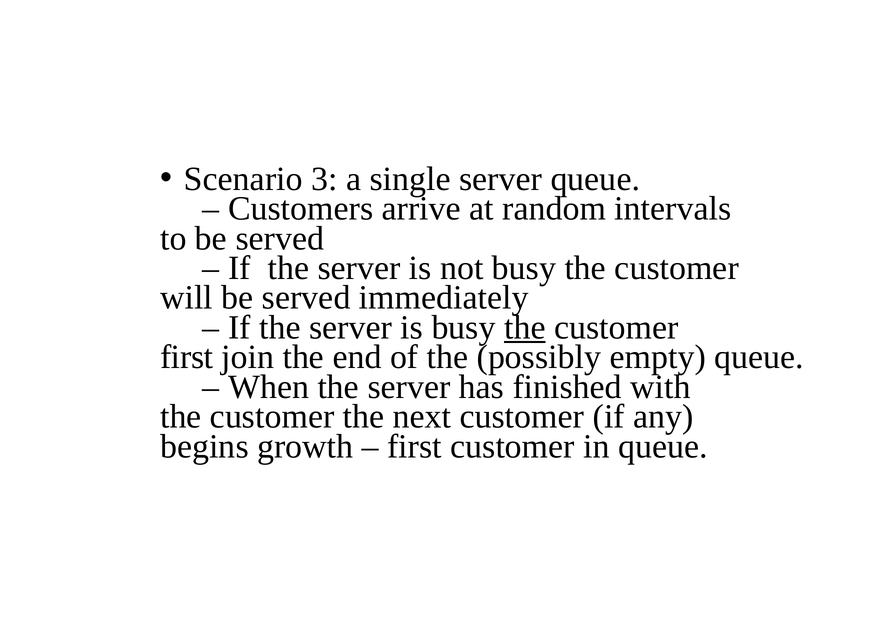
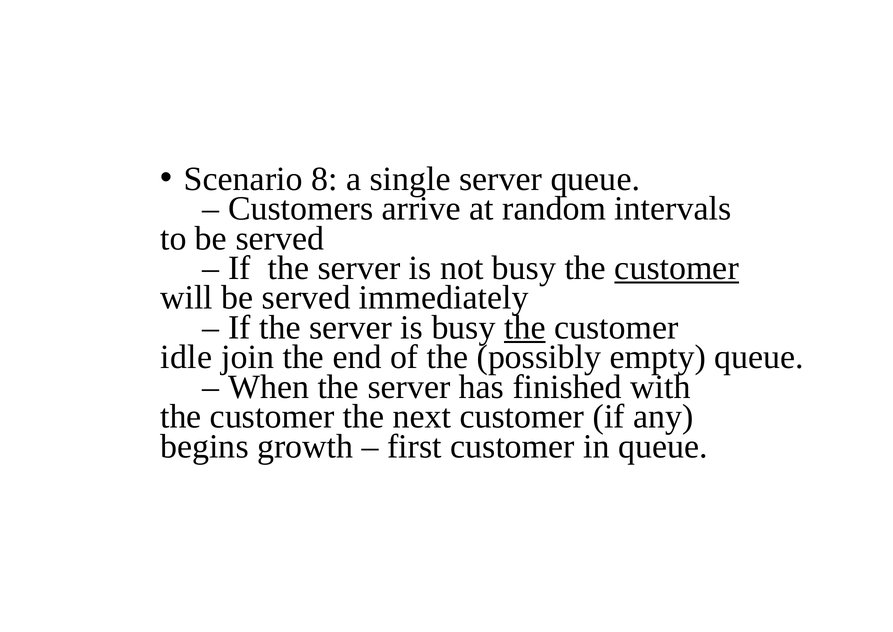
3: 3 -> 8
customer at (677, 268) underline: none -> present
first at (187, 357): first -> idle
